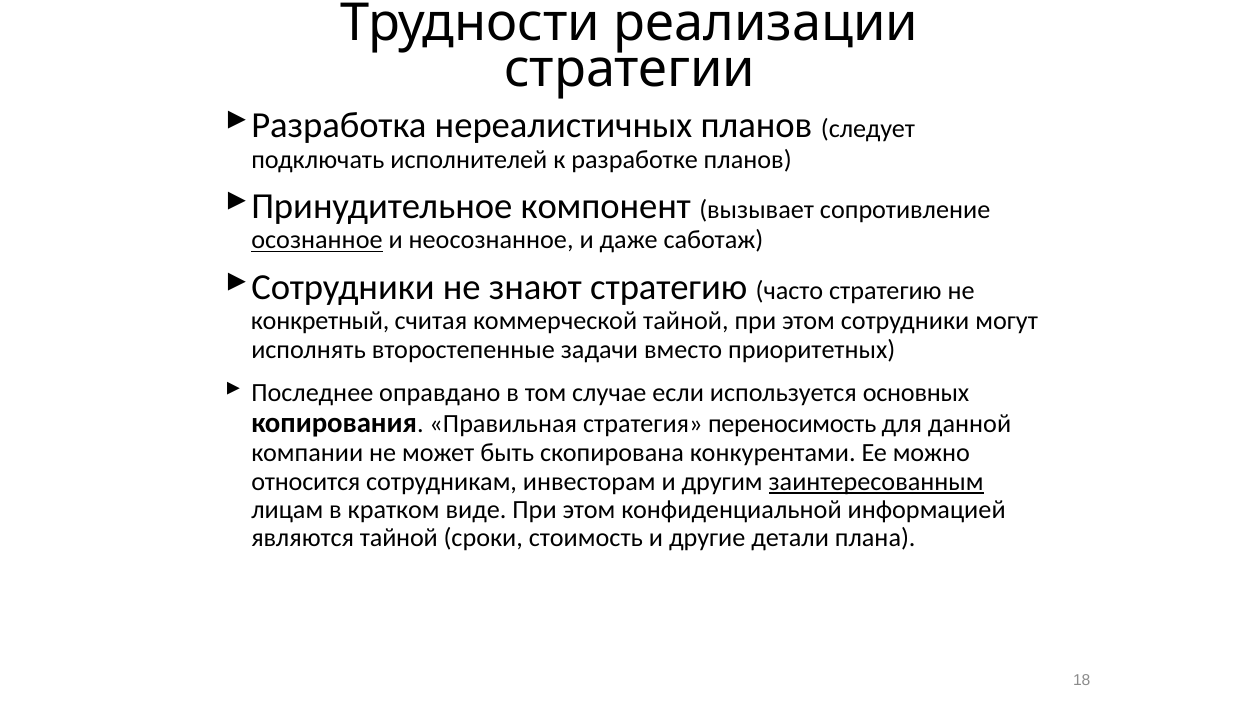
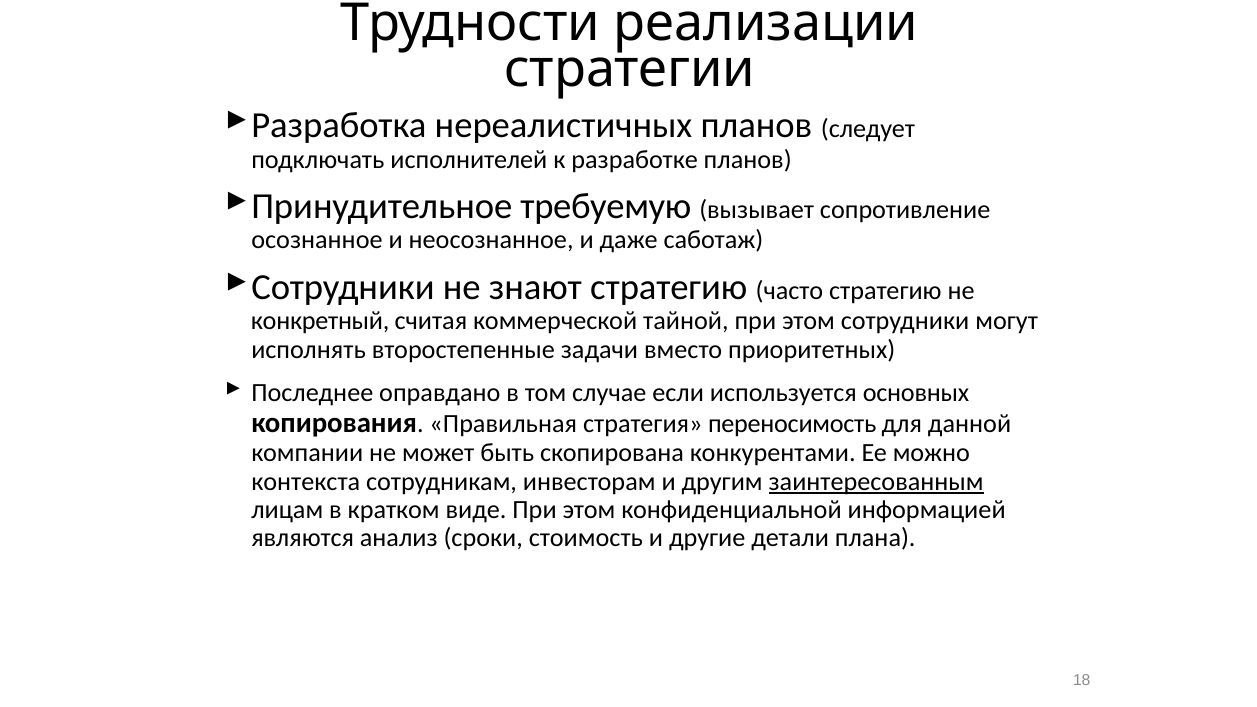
компонент: компонент -> требуемую
осознанное underline: present -> none
относится: относится -> контекста
являются тайной: тайной -> анализ
